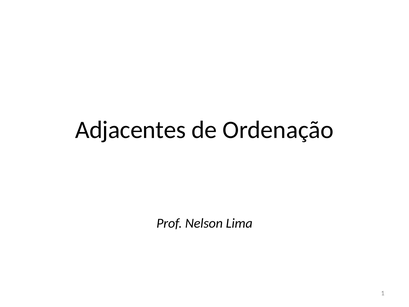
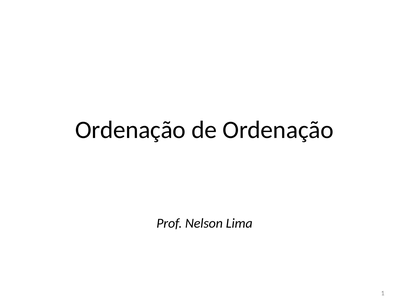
Adjacentes at (130, 130): Adjacentes -> Ordenação
